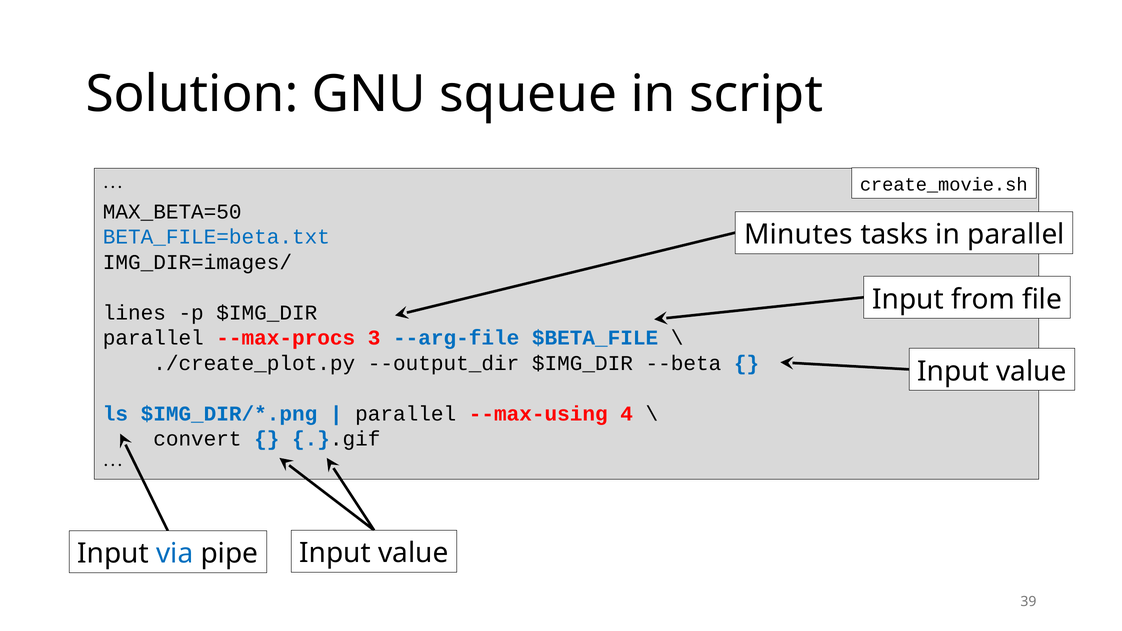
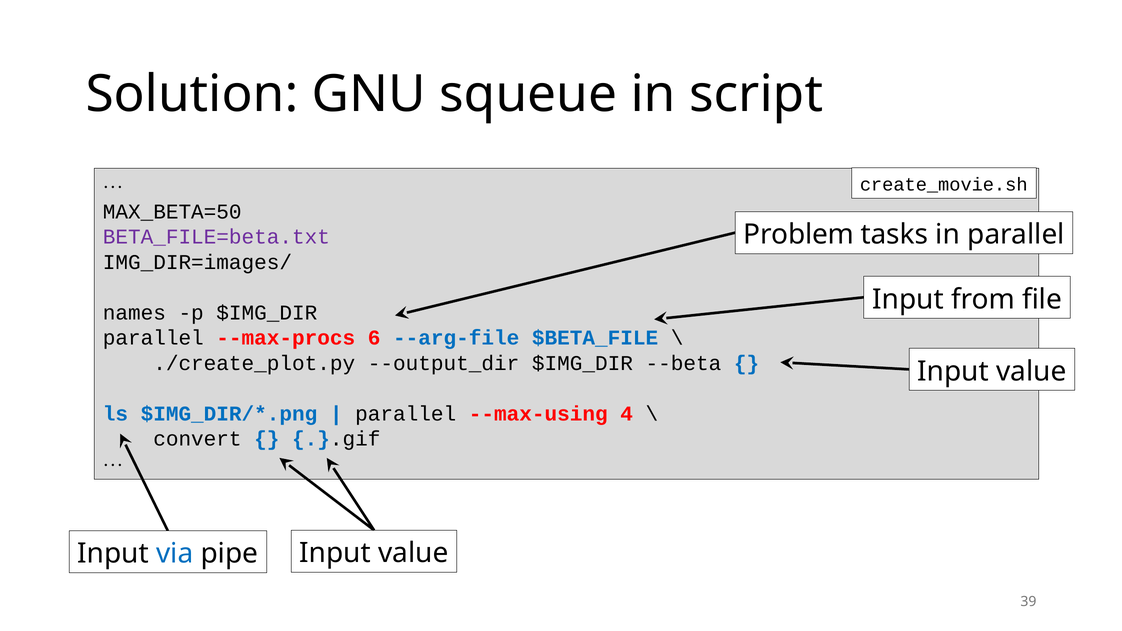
Minutes: Minutes -> Problem
BETA_FILE=beta.txt colour: blue -> purple
lines: lines -> names
3: 3 -> 6
